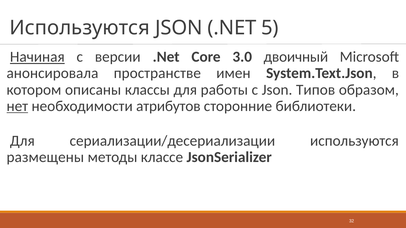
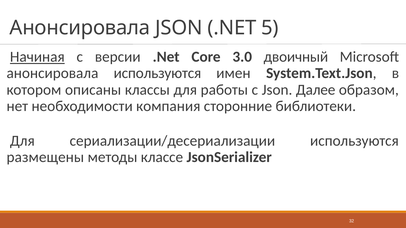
Используются at (80, 28): Используются -> Анонсировала
анонсировала пространстве: пространстве -> используются
Типов: Типов -> Далее
нет underline: present -> none
атрибутов: атрибутов -> компания
